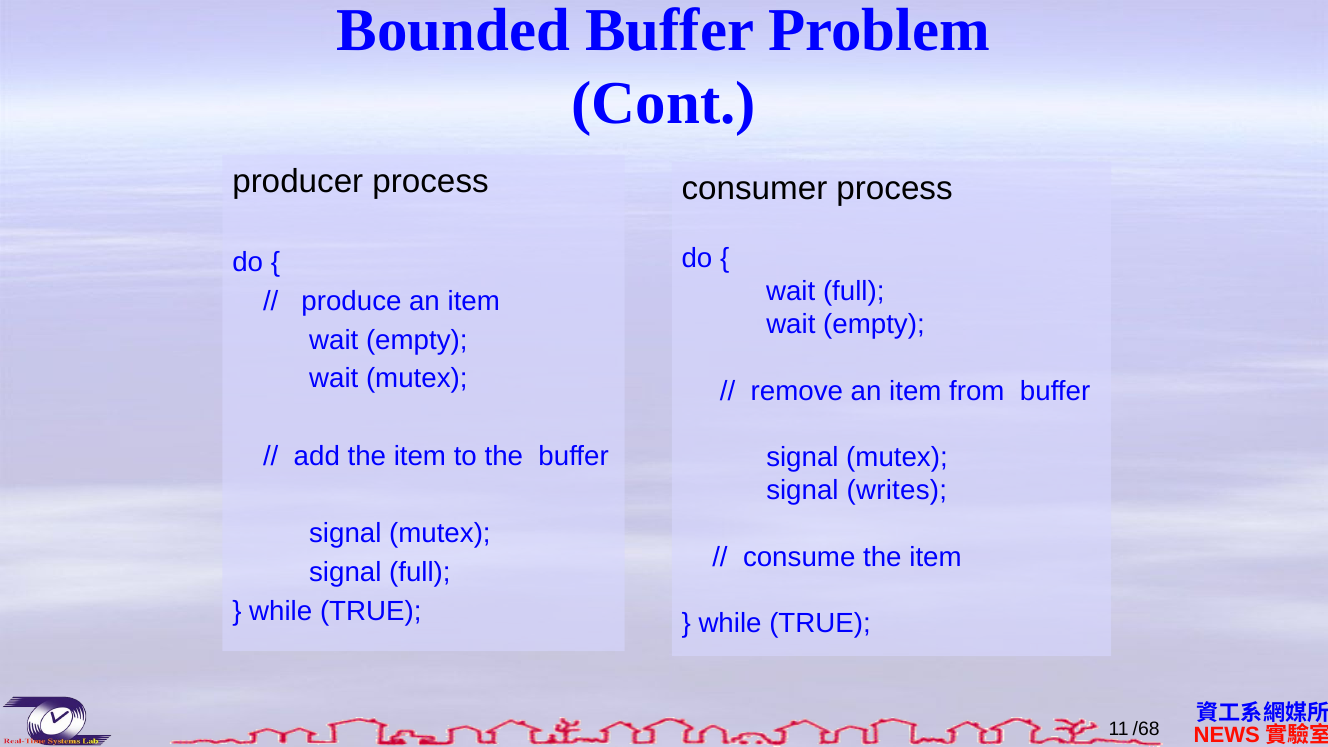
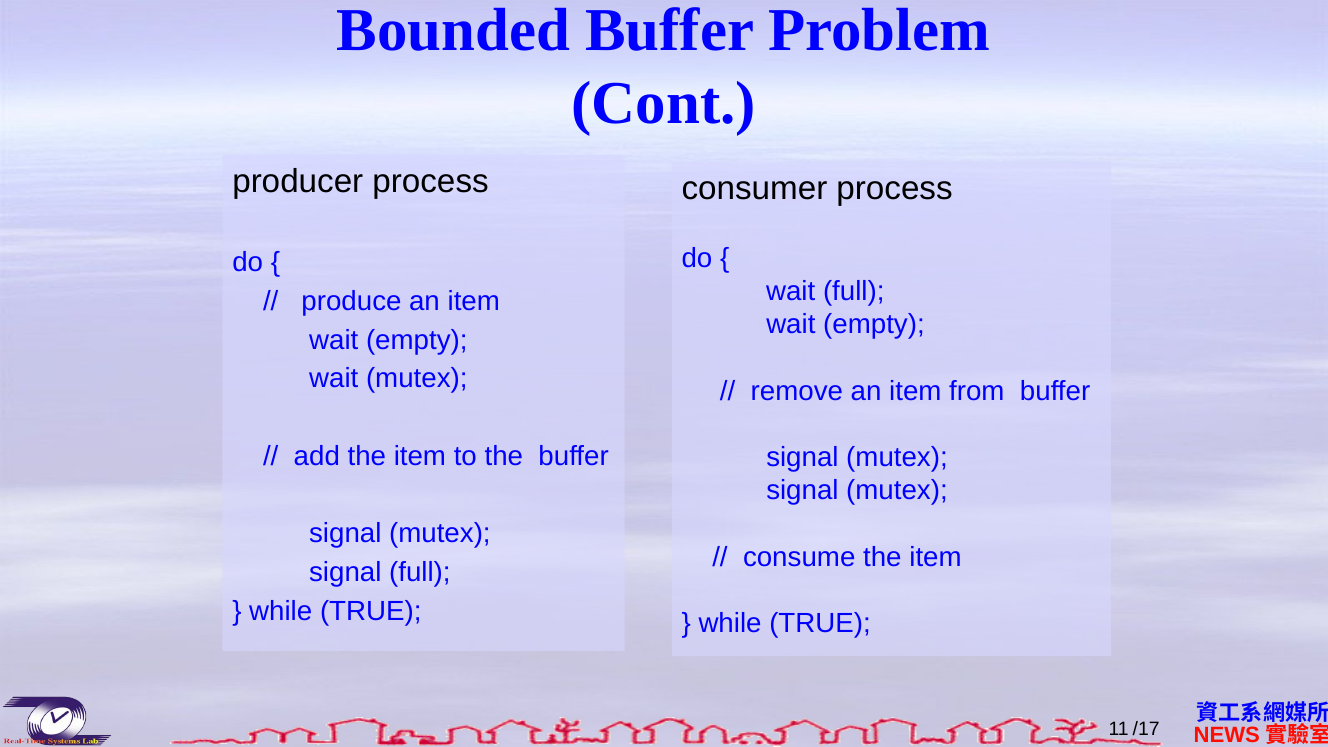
writes at (897, 491): writes -> mutex
/68: /68 -> /17
